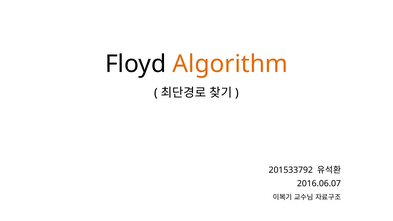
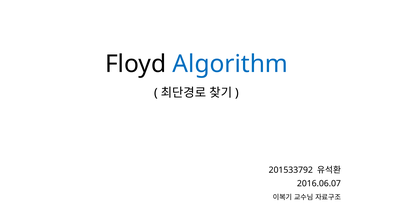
Algorithm colour: orange -> blue
